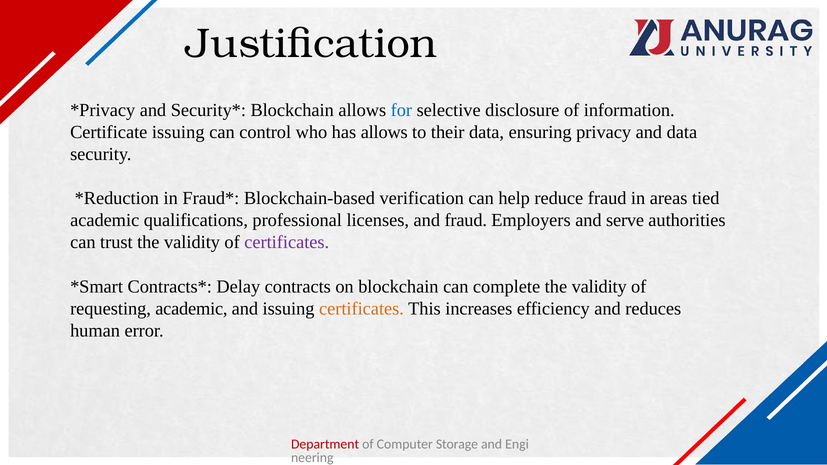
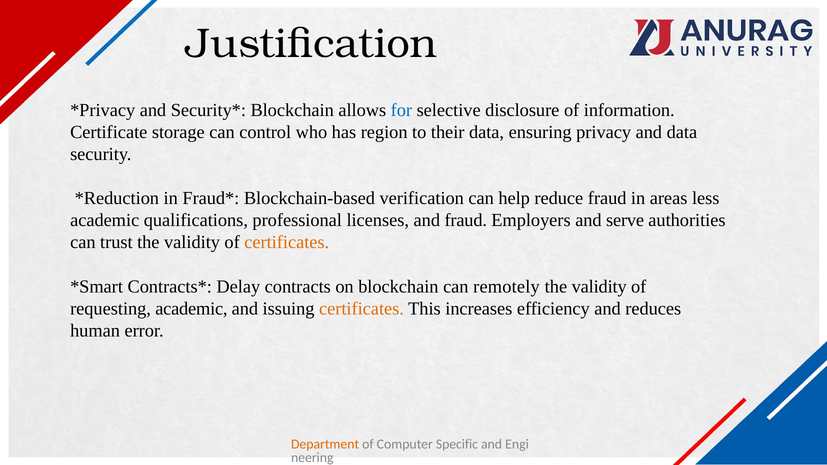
Certificate issuing: issuing -> storage
has allows: allows -> region
tied: tied -> less
certificates at (287, 243) colour: purple -> orange
complete: complete -> remotely
Department colour: red -> orange
Storage: Storage -> Specific
